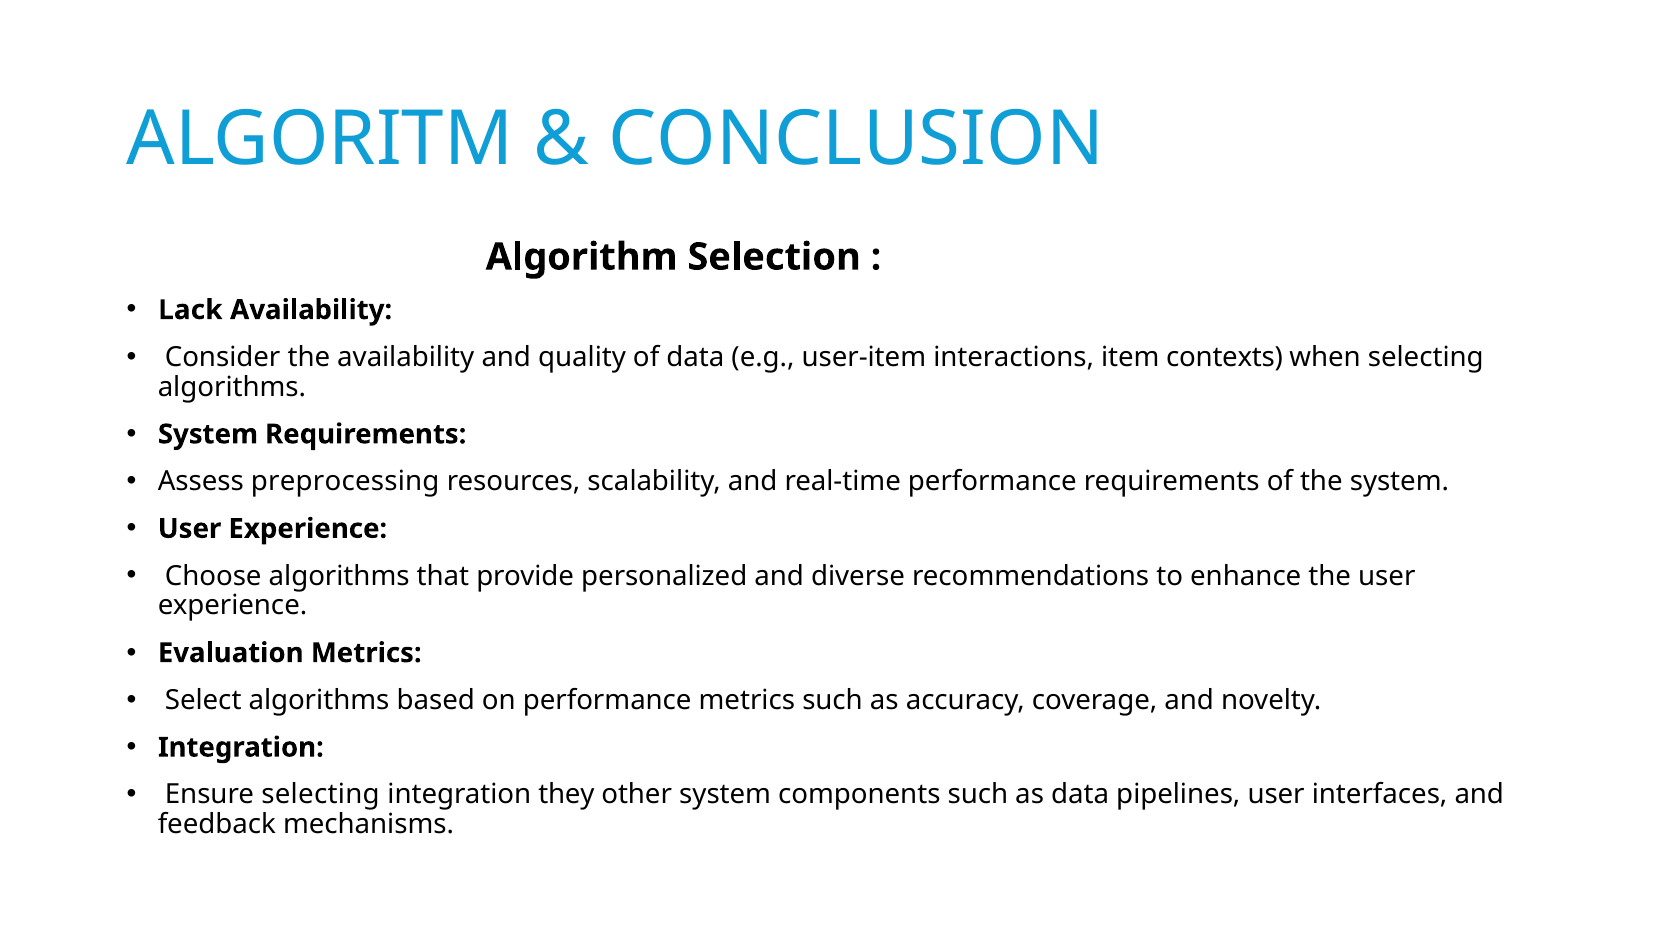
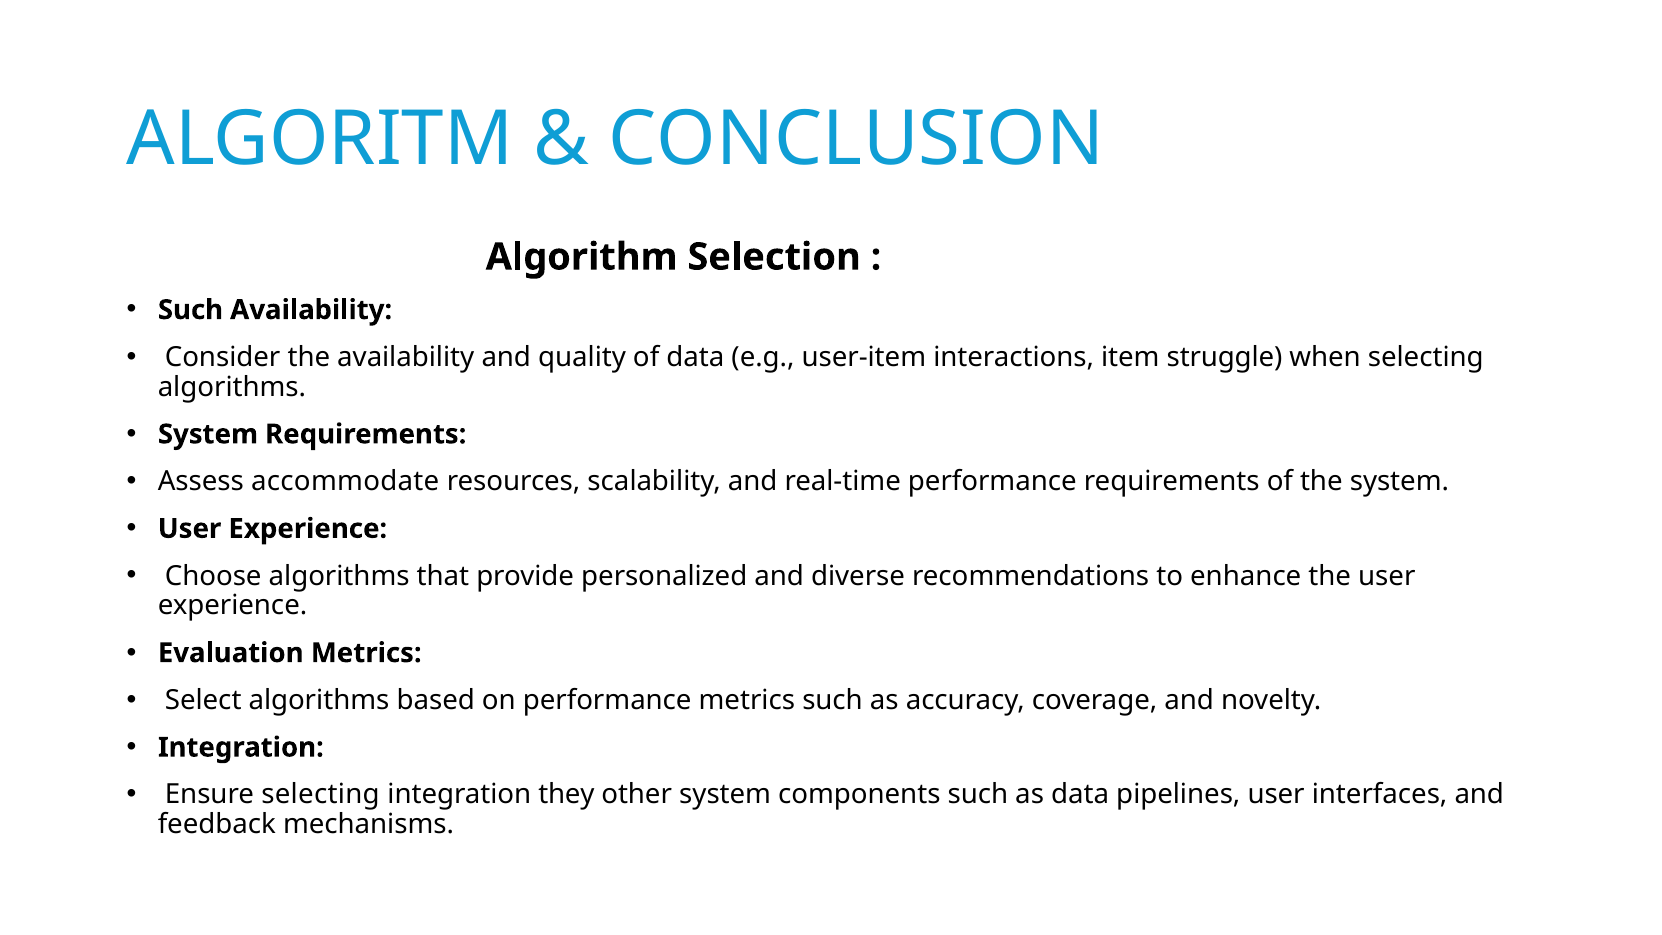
Lack at (190, 310): Lack -> Such
contexts: contexts -> struggle
preprocessing: preprocessing -> accommodate
